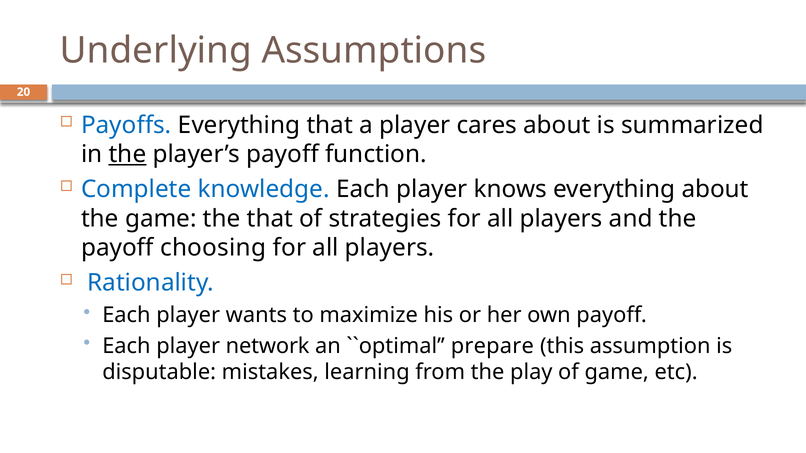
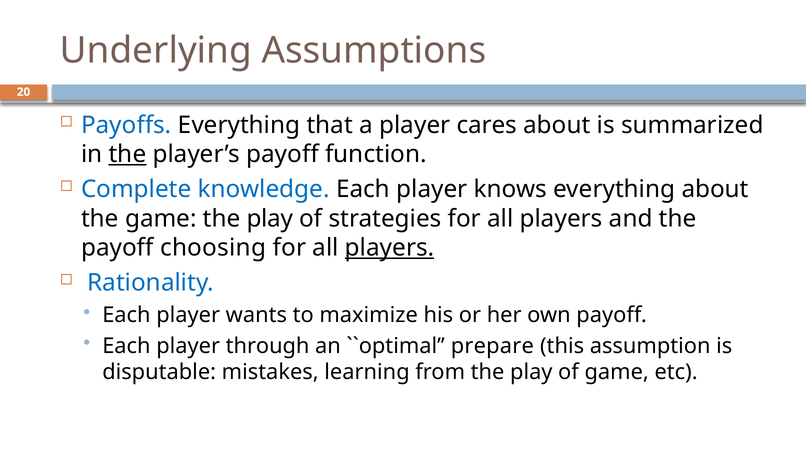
game the that: that -> play
players at (390, 248) underline: none -> present
network: network -> through
